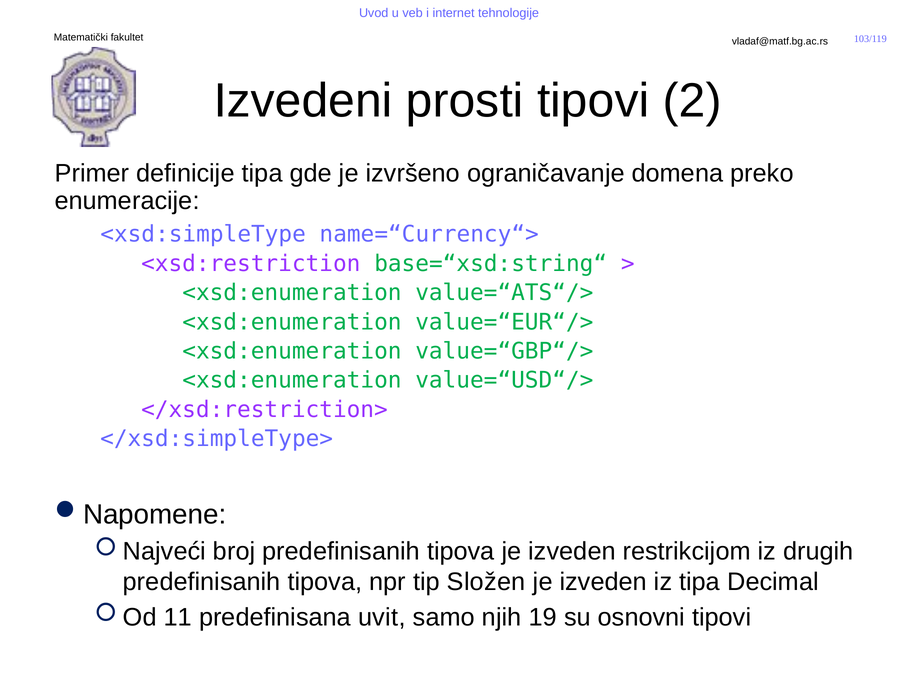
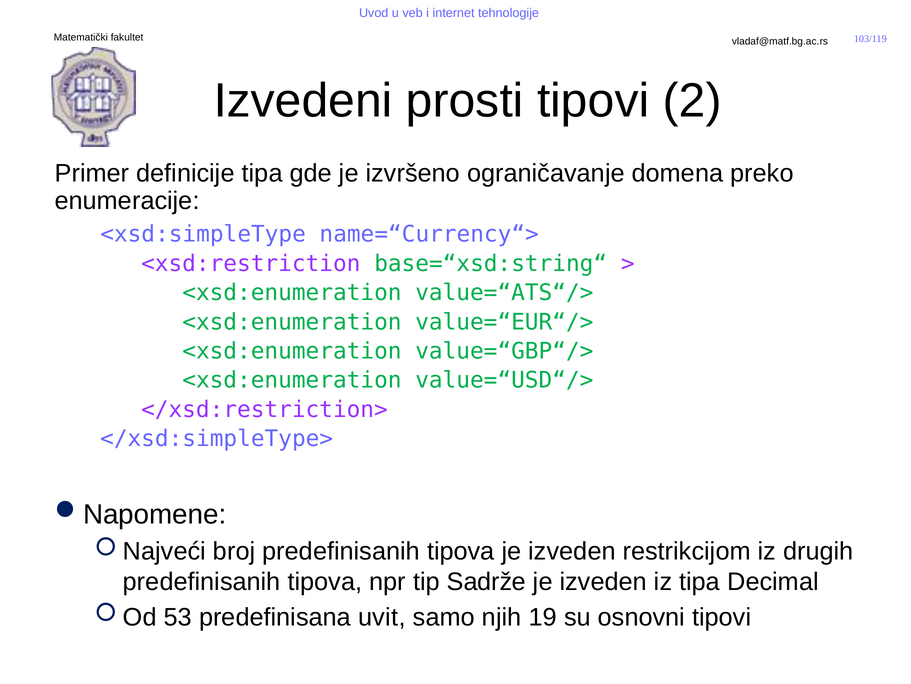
Složen: Složen -> Sadrže
11: 11 -> 53
